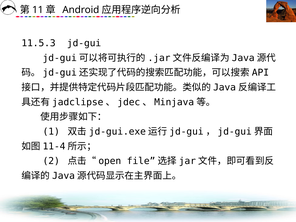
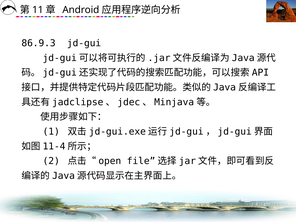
11.5.3: 11.5.3 -> 86.9.3
